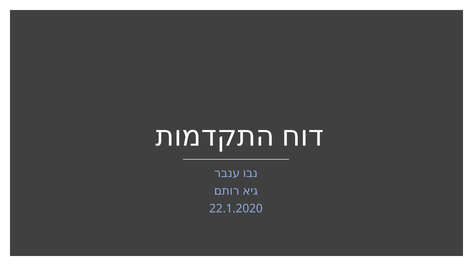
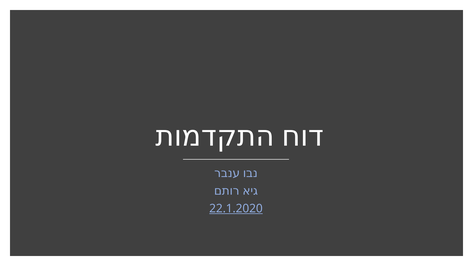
22.1.2020 underline: none -> present
